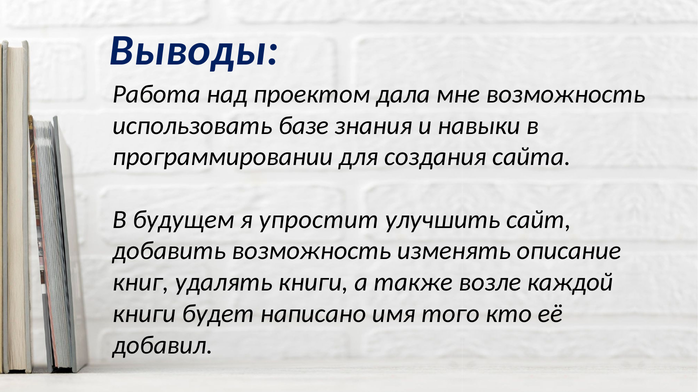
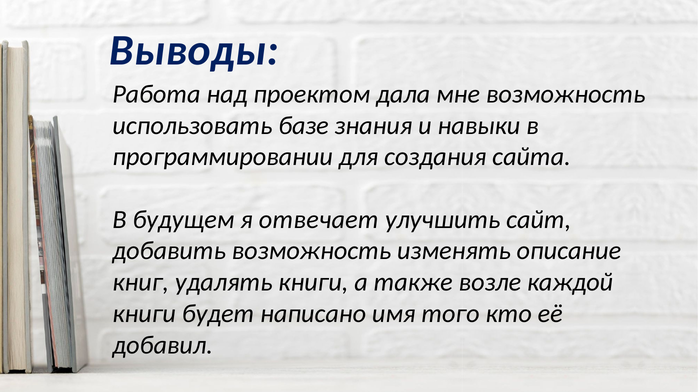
упростит: упростит -> отвечает
